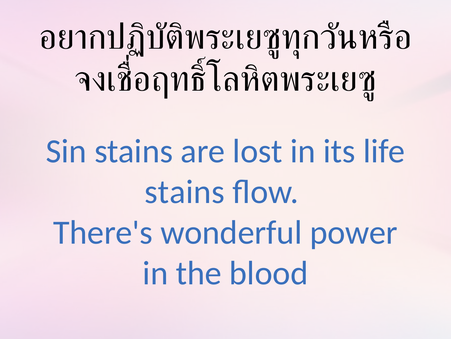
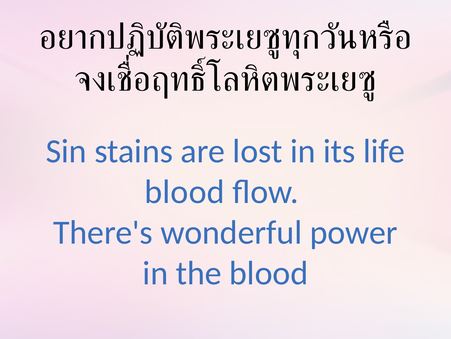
stains at (185, 192): stains -> blood
